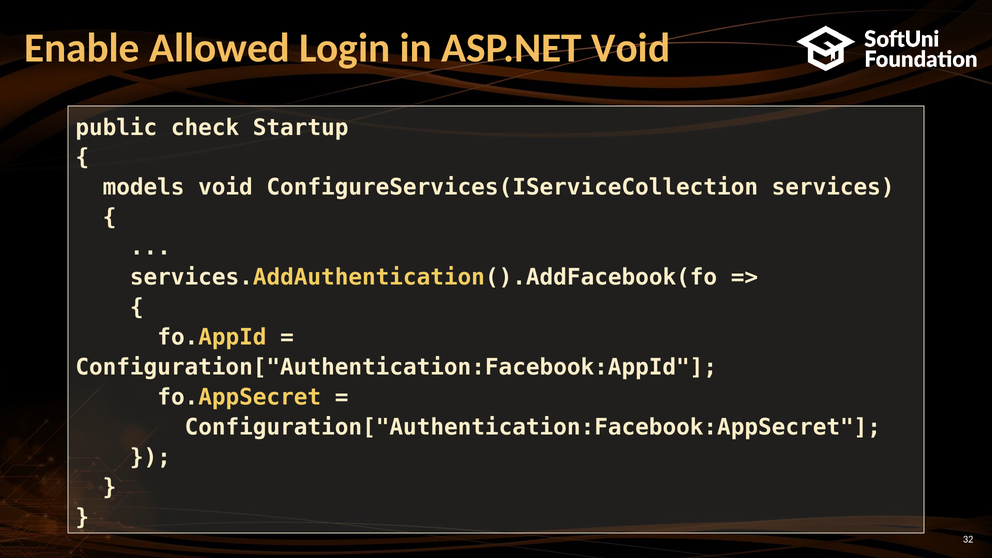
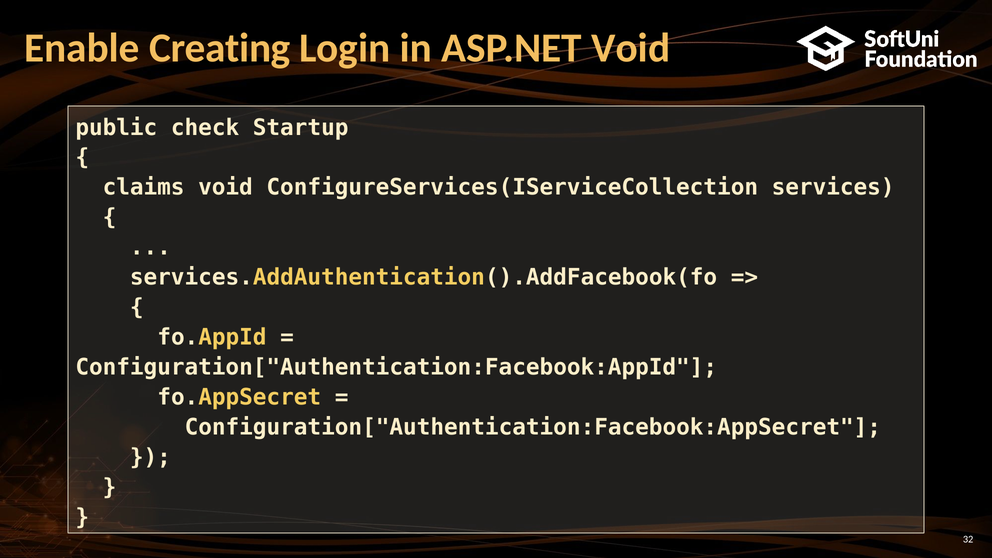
Allowed: Allowed -> Creating
models: models -> claims
